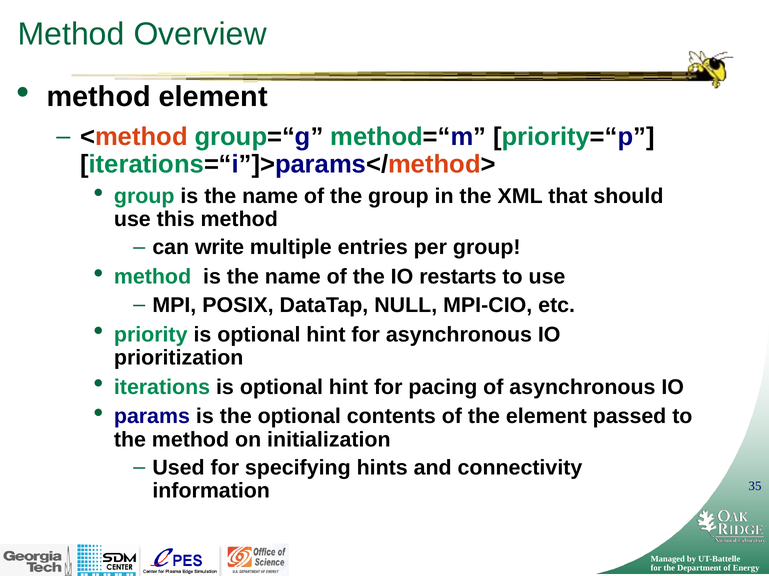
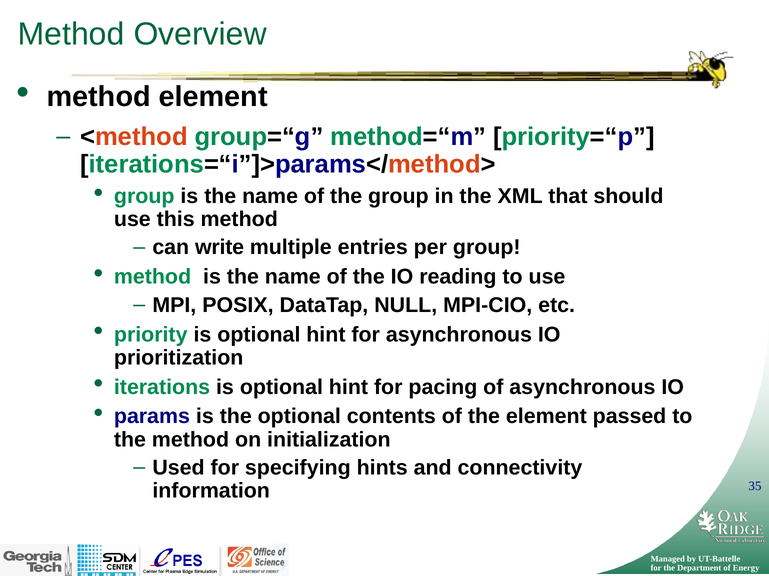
restarts: restarts -> reading
